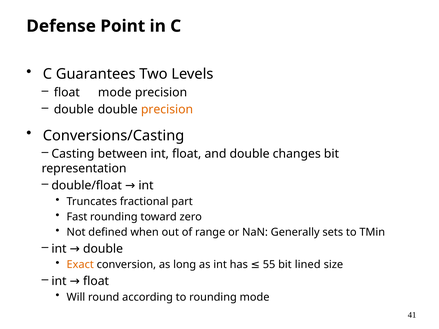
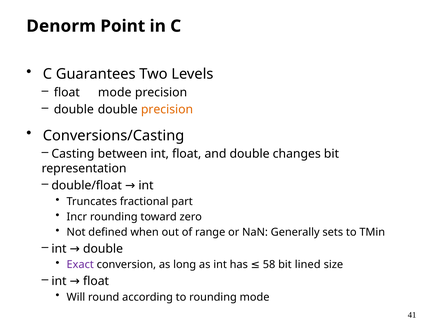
Defense: Defense -> Denorm
Fast: Fast -> Incr
Exact colour: orange -> purple
55: 55 -> 58
